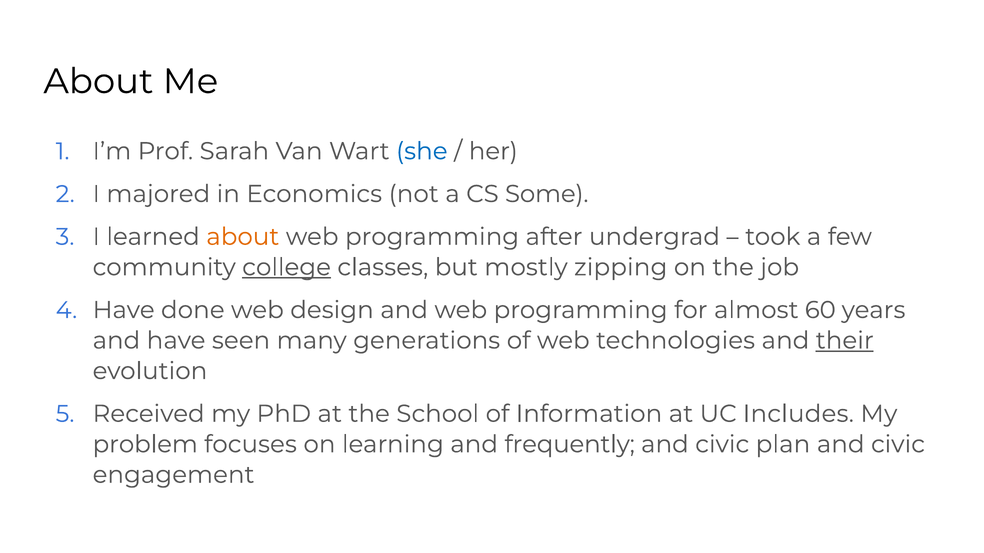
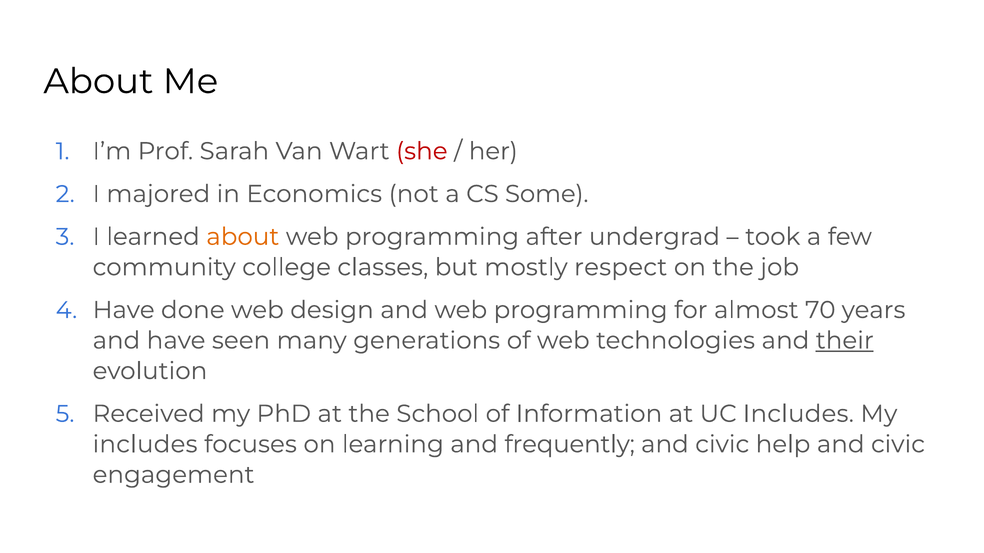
she colour: blue -> red
college underline: present -> none
zipping: zipping -> respect
60: 60 -> 70
problem at (145, 445): problem -> includes
plan: plan -> help
